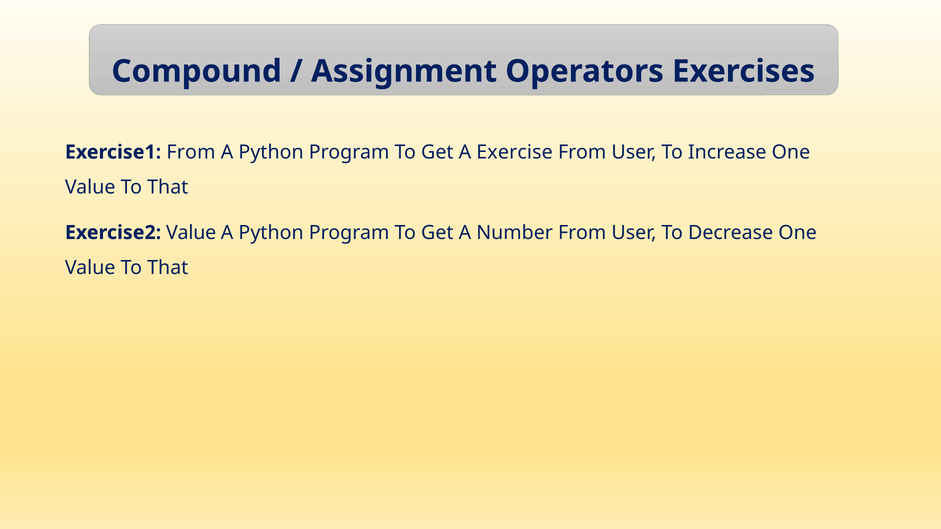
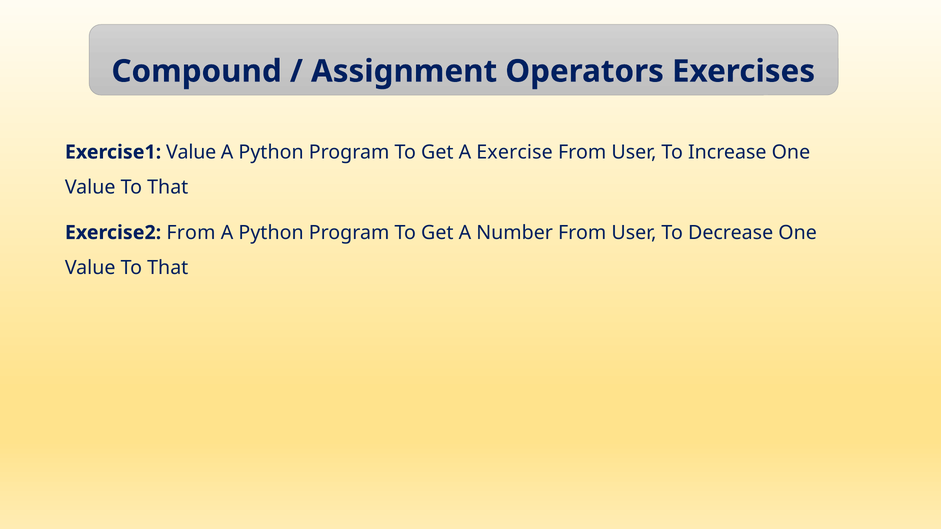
Exercise1 From: From -> Value
Exercise2 Value: Value -> From
